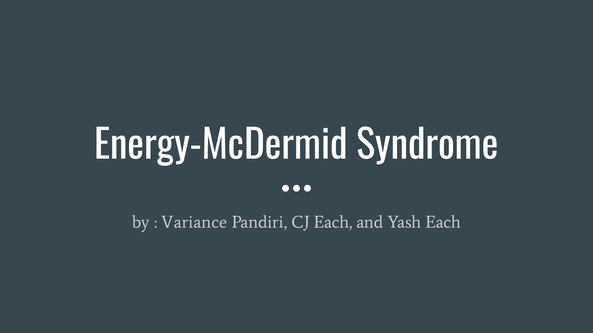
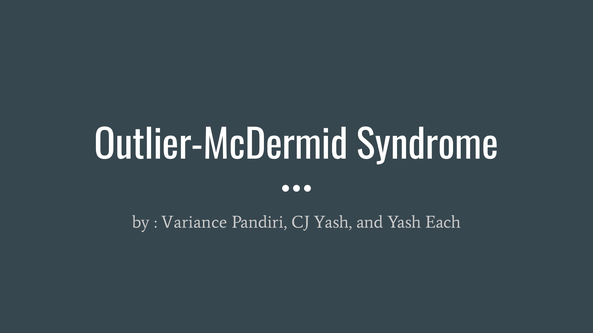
Energy-McDermid: Energy-McDermid -> Outlier-McDermid
CJ Each: Each -> Yash
